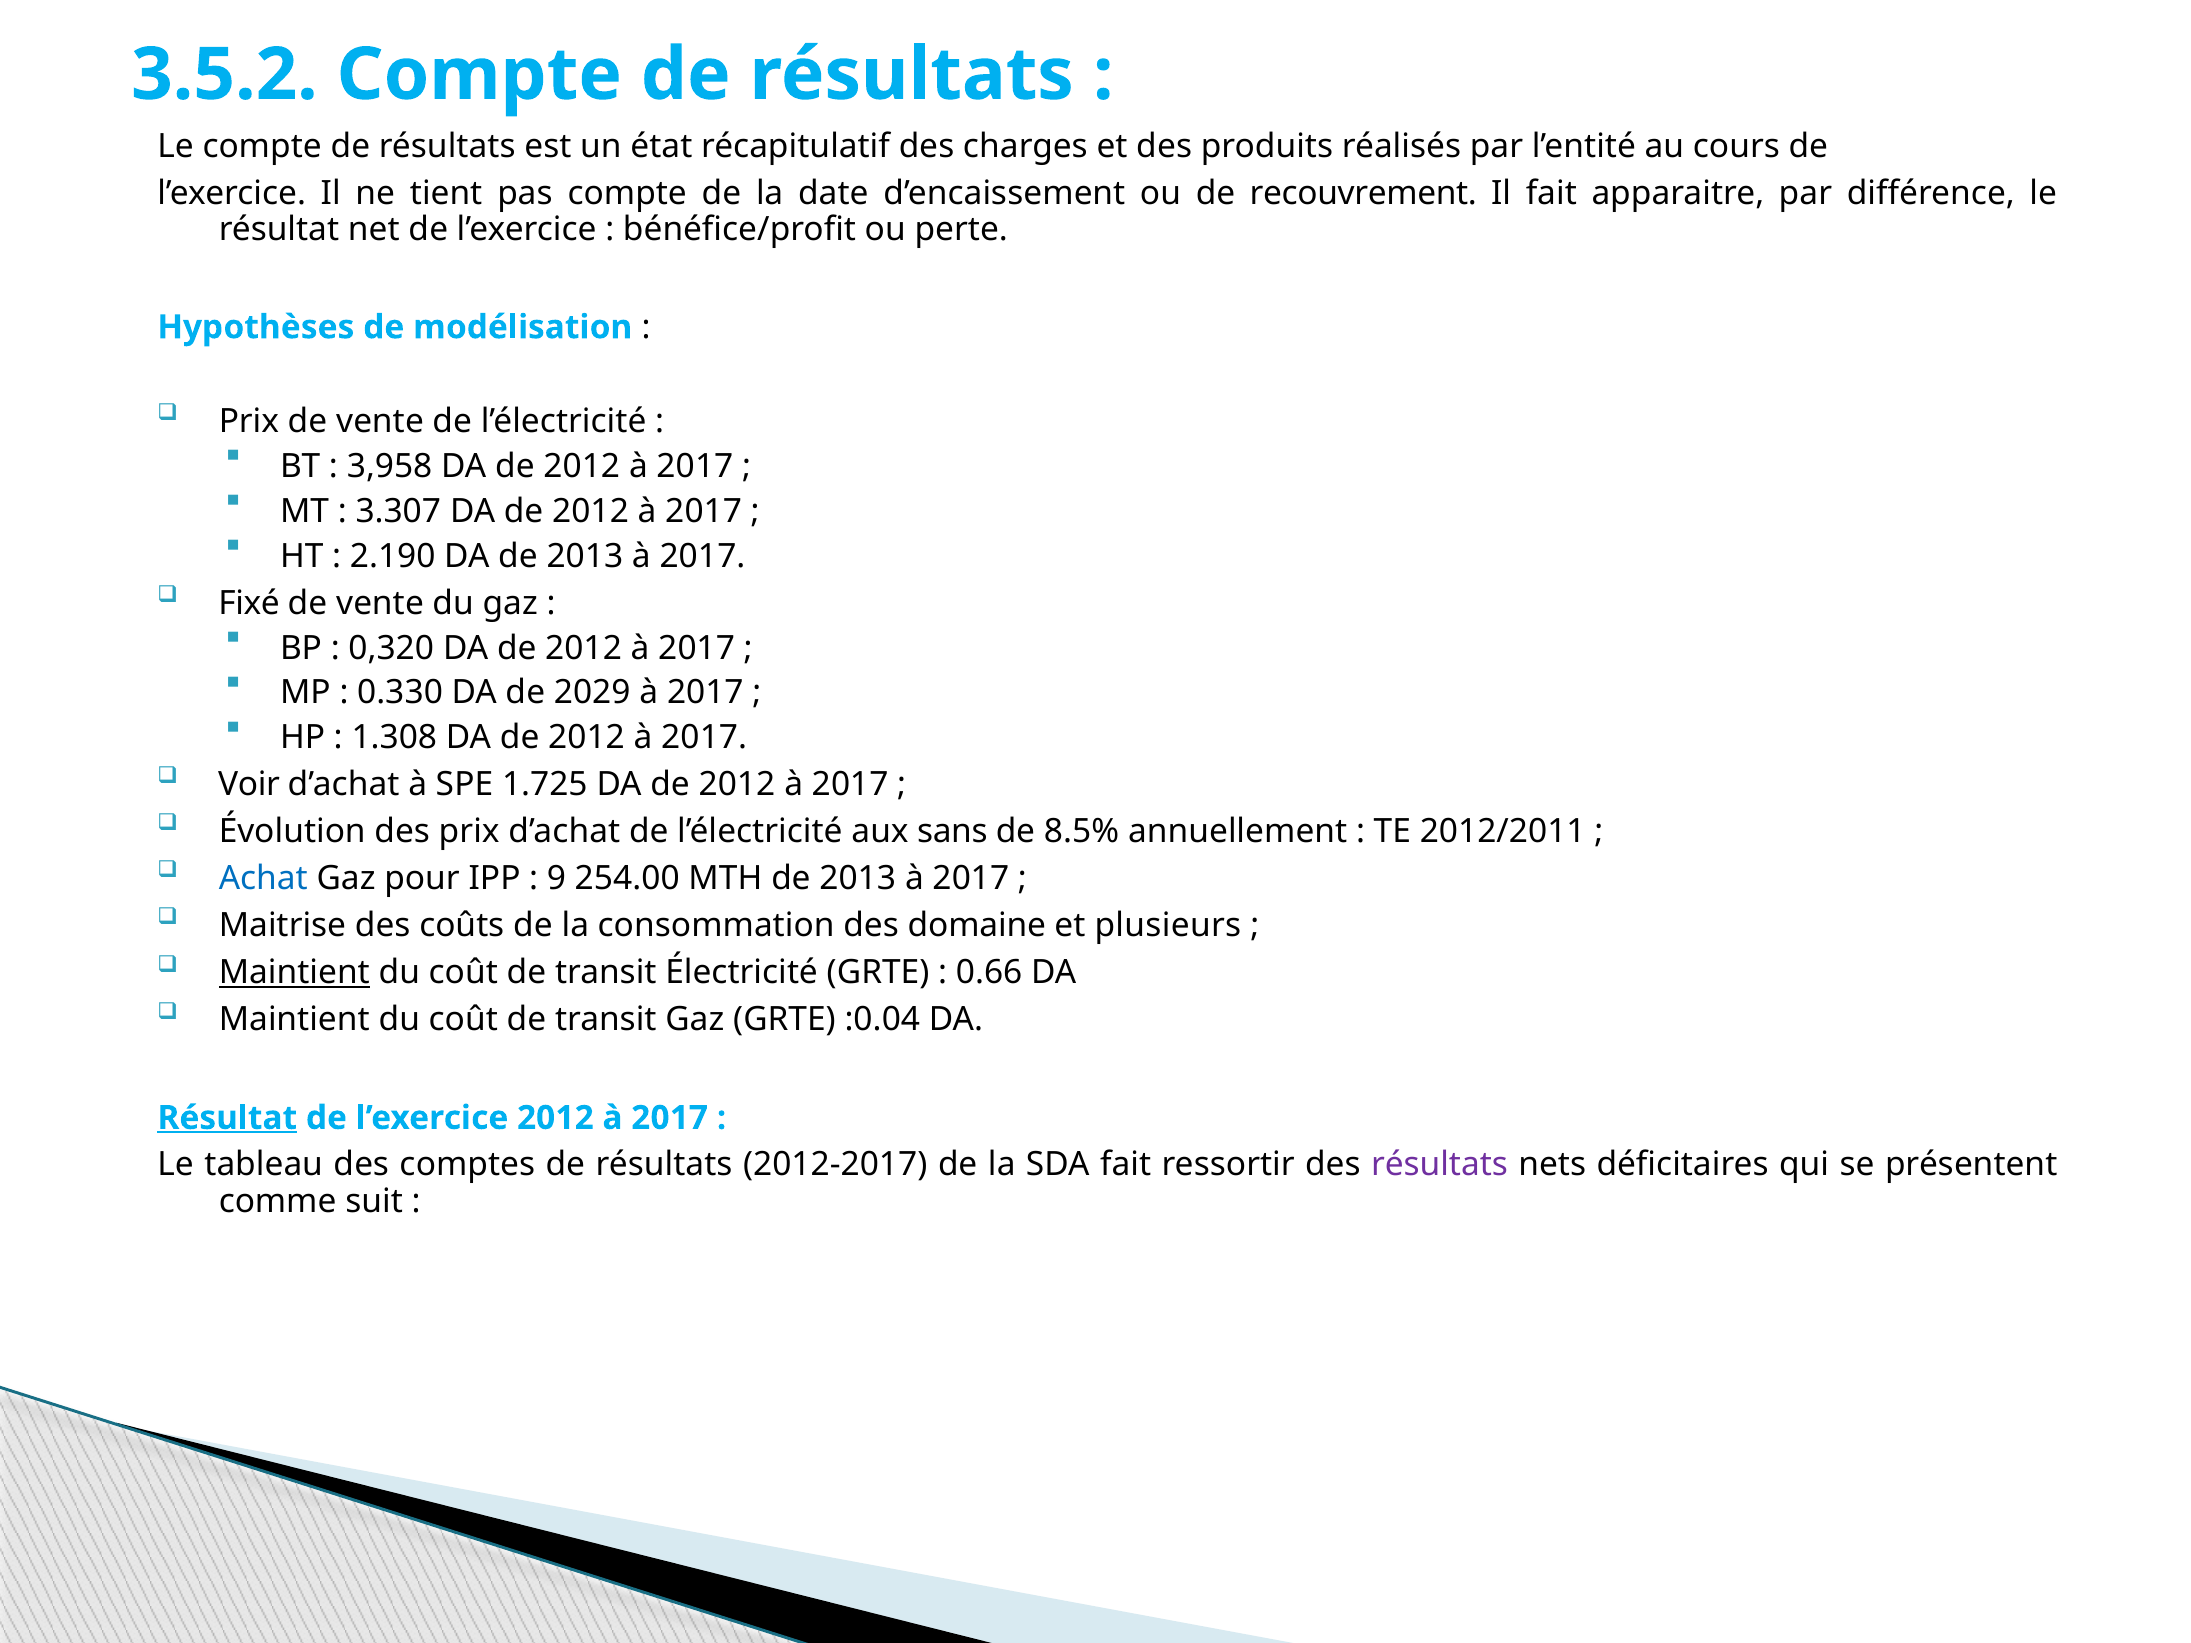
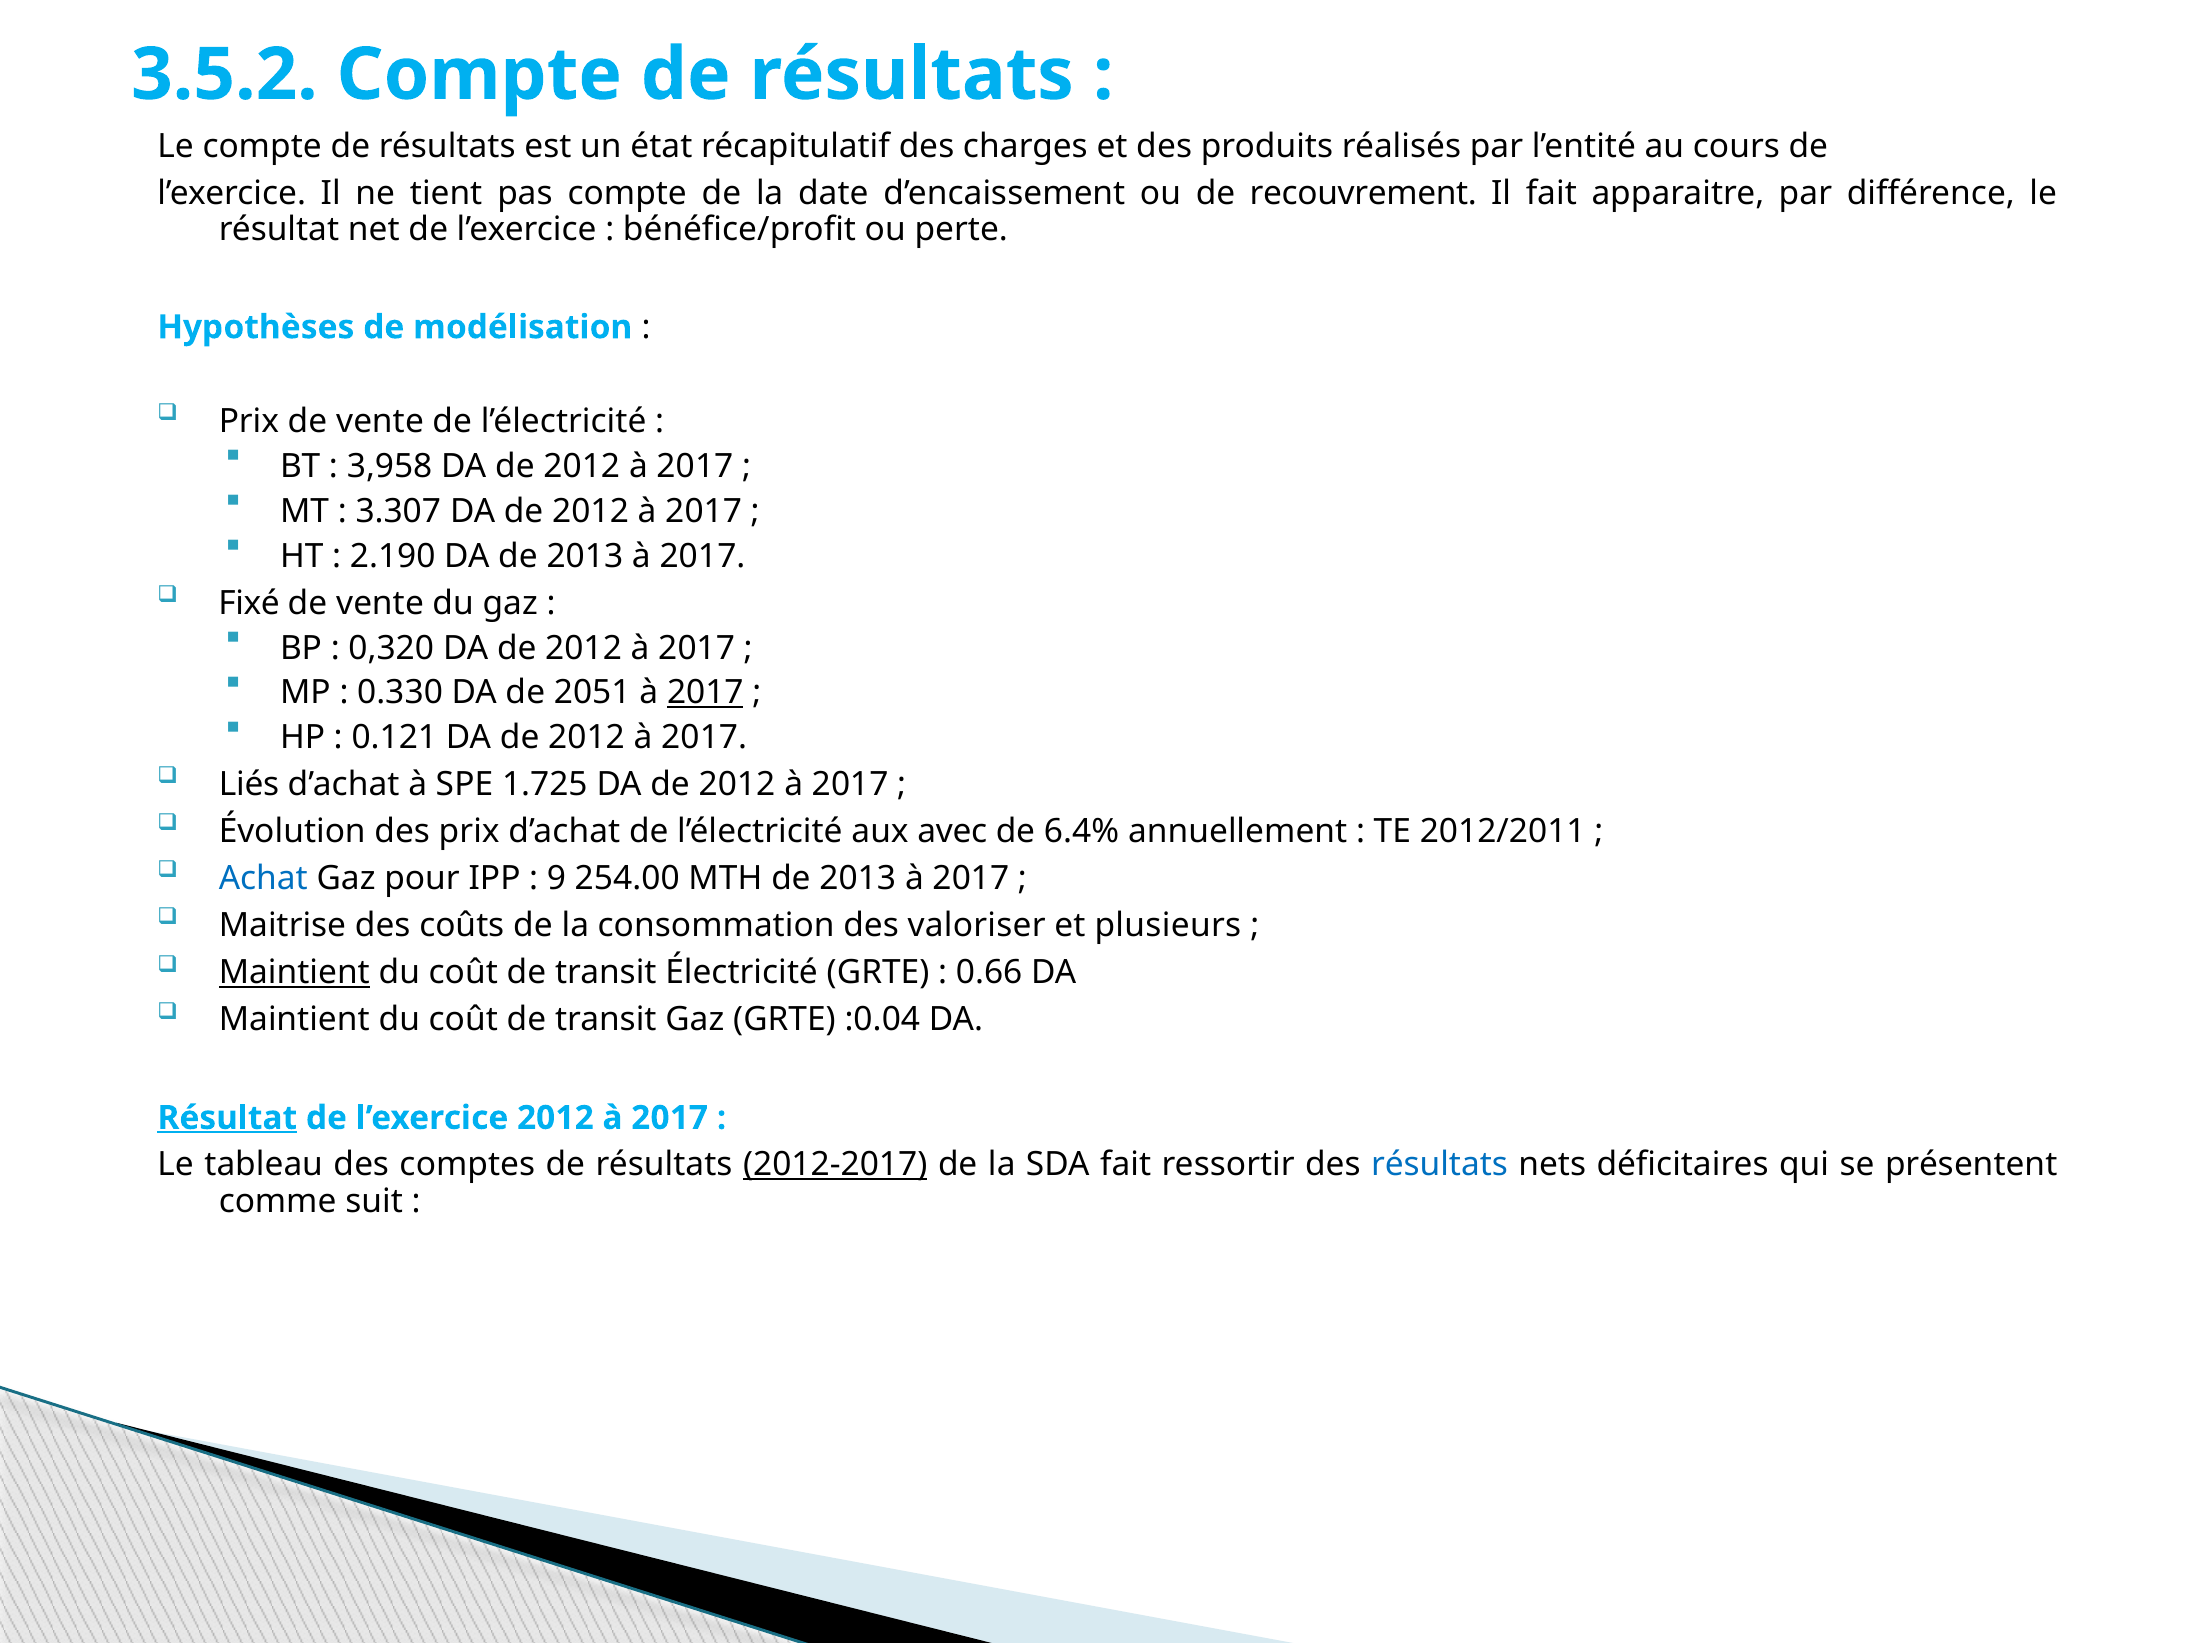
2029: 2029 -> 2051
2017 at (705, 693) underline: none -> present
1.308: 1.308 -> 0.121
Voir: Voir -> Liés
sans: sans -> avec
8.5%: 8.5% -> 6.4%
domaine: domaine -> valoriser
2012-2017 underline: none -> present
résultats at (1439, 1165) colour: purple -> blue
